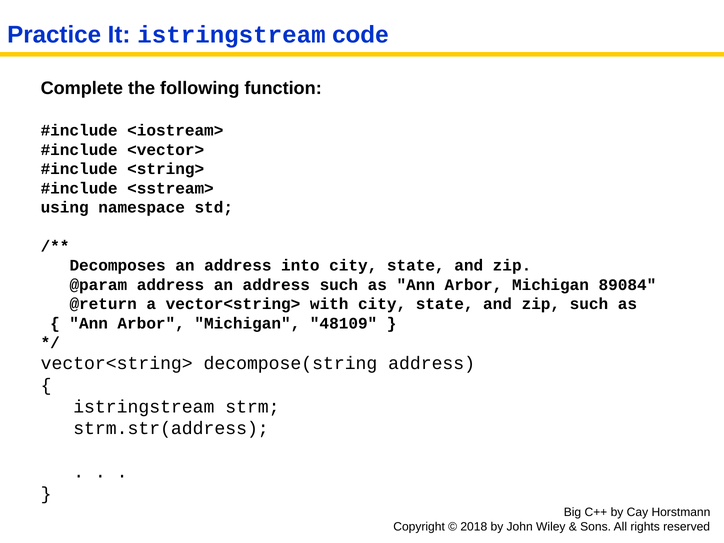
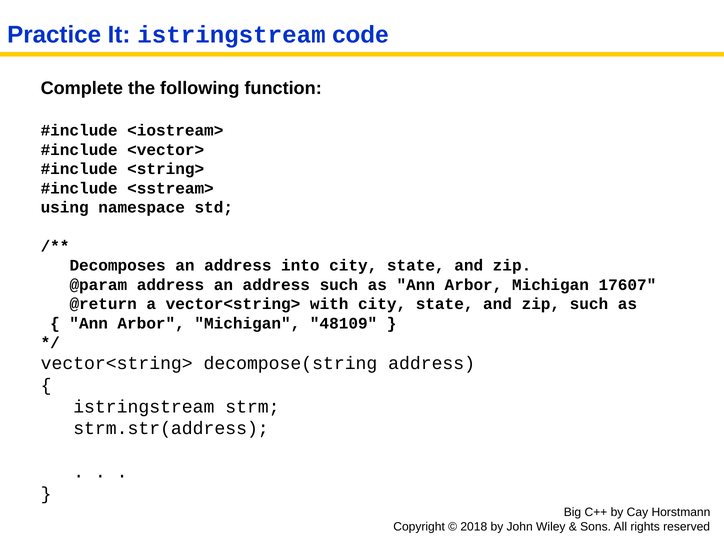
89084: 89084 -> 17607
